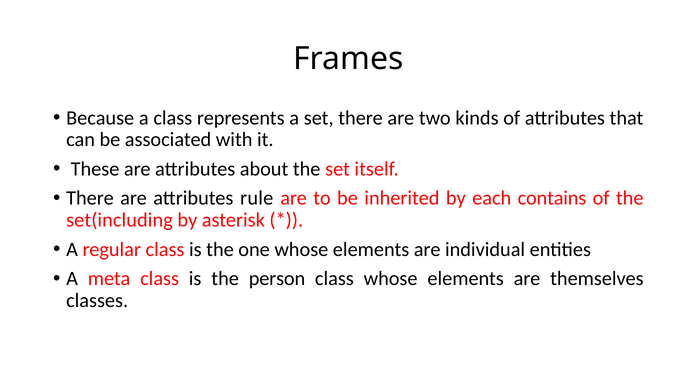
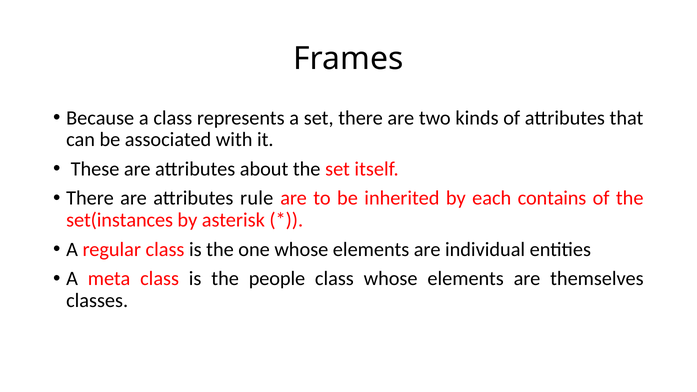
set(including: set(including -> set(instances
person: person -> people
